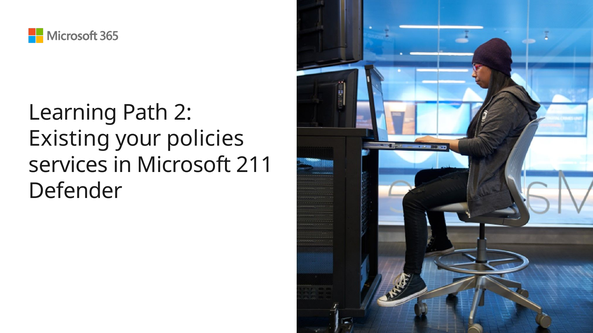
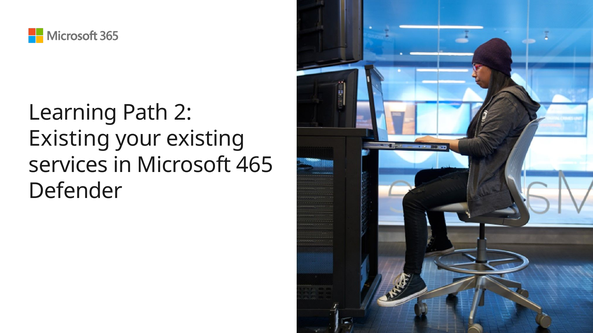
your policies: policies -> existing
211: 211 -> 465
